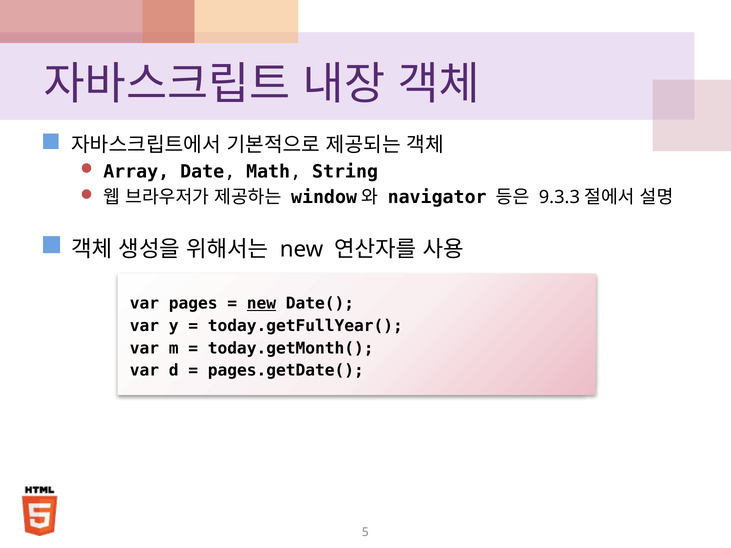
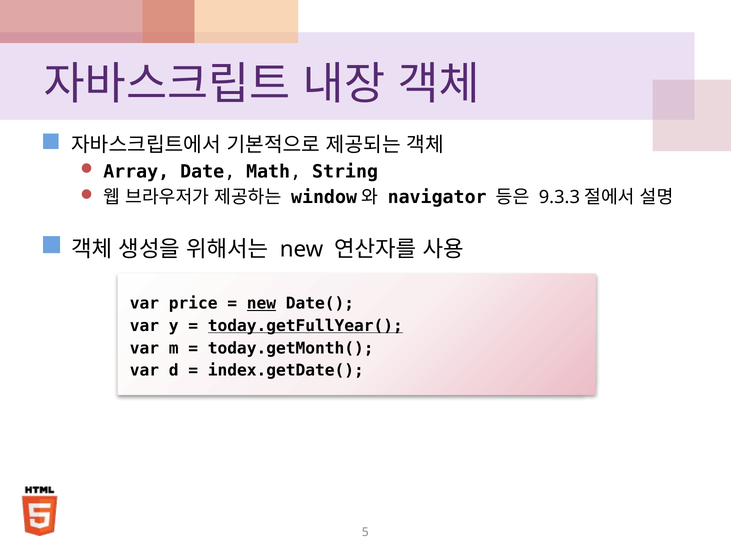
pages: pages -> price
today.getFullYear( underline: none -> present
pages.getDate(: pages.getDate( -> index.getDate(
